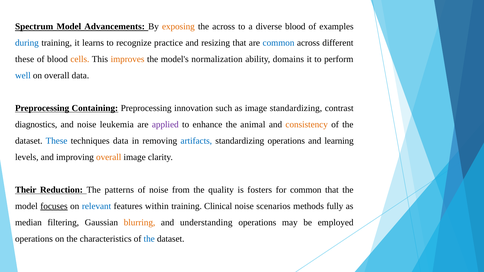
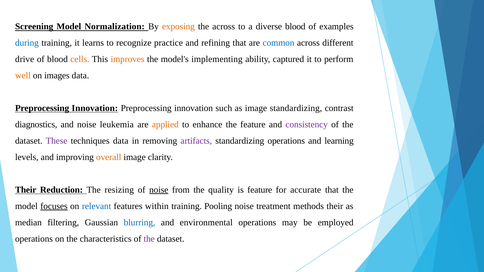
Spectrum: Spectrum -> Screening
Advancements: Advancements -> Normalization
resizing: resizing -> refining
these at (25, 59): these -> drive
normalization: normalization -> implementing
domains: domains -> captured
well colour: blue -> orange
on overall: overall -> images
Containing at (95, 108): Containing -> Innovation
applied colour: purple -> orange
the animal: animal -> feature
consistency colour: orange -> purple
These at (57, 141) colour: blue -> purple
artifacts colour: blue -> purple
patterns: patterns -> resizing
noise at (159, 190) underline: none -> present
is fosters: fosters -> feature
for common: common -> accurate
Clinical: Clinical -> Pooling
scenarios: scenarios -> treatment
methods fully: fully -> their
blurring colour: orange -> blue
understanding: understanding -> environmental
the at (149, 239) colour: blue -> purple
